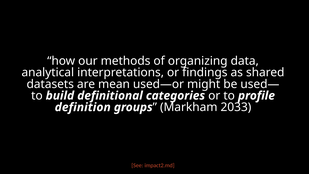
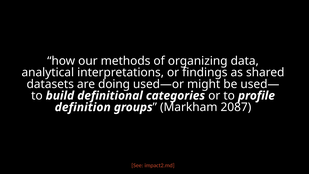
mean: mean -> doing
2033: 2033 -> 2087
